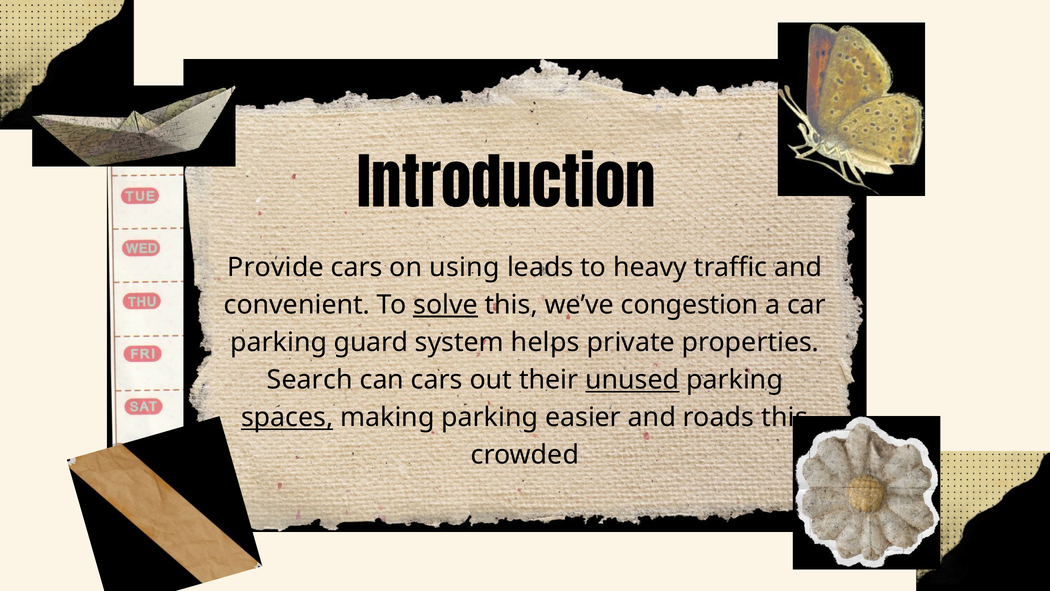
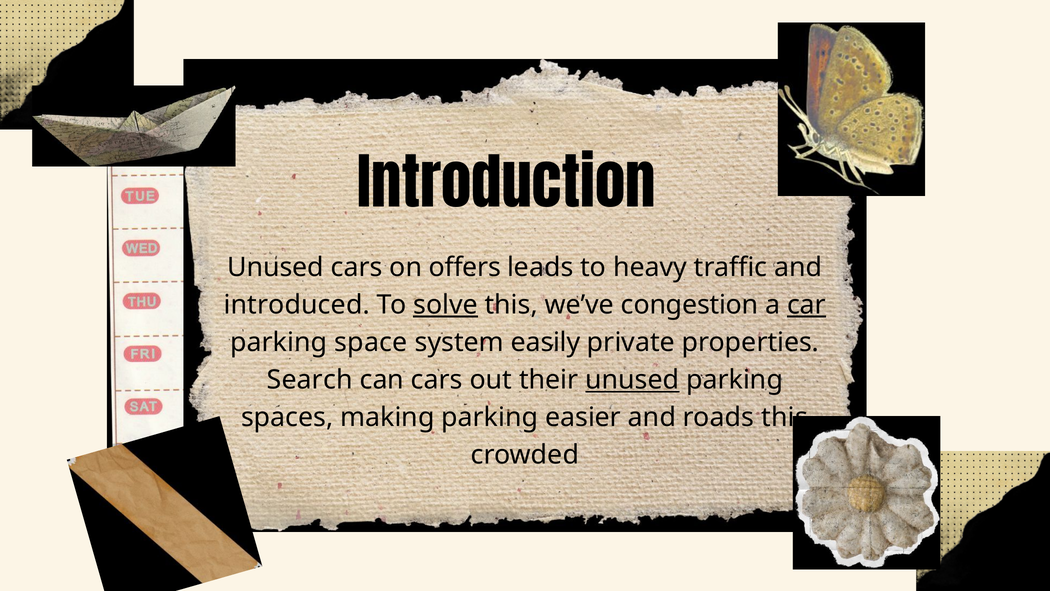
Provide at (276, 267): Provide -> Unused
using: using -> offers
convenient: convenient -> introduced
car underline: none -> present
guard: guard -> space
helps: helps -> easily
spaces underline: present -> none
